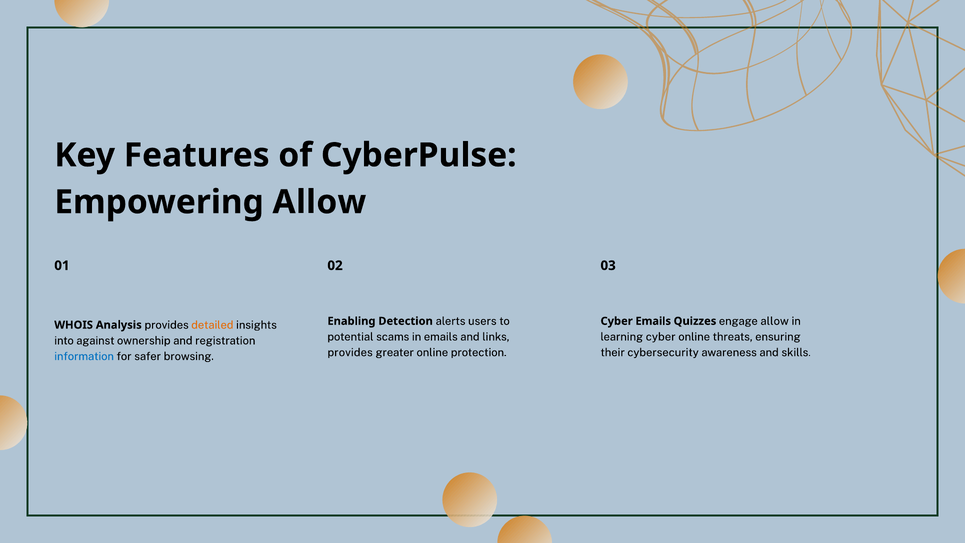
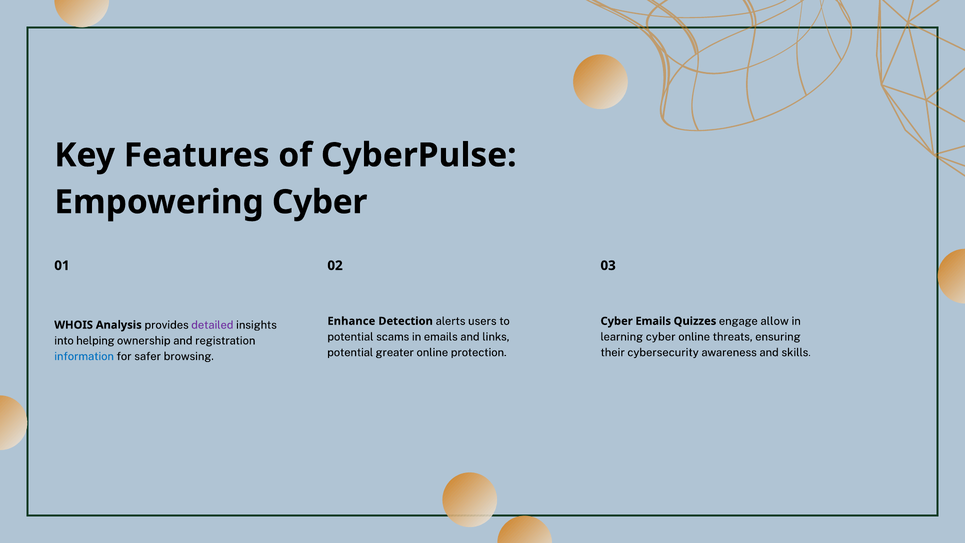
Empowering Allow: Allow -> Cyber
Enabling: Enabling -> Enhance
detailed colour: orange -> purple
against: against -> helping
provides at (350, 352): provides -> potential
